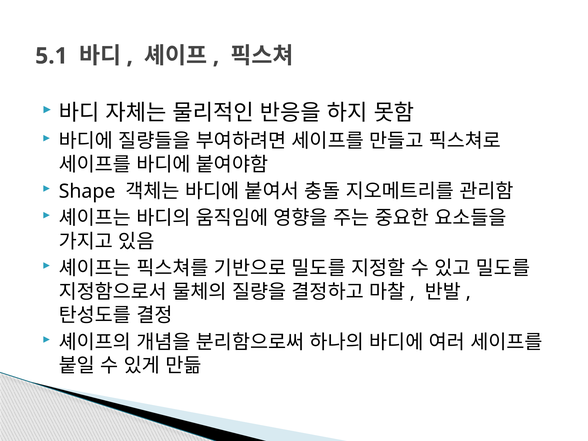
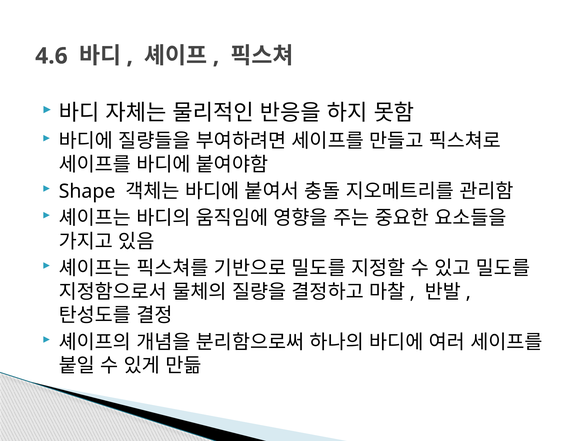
5.1: 5.1 -> 4.6
